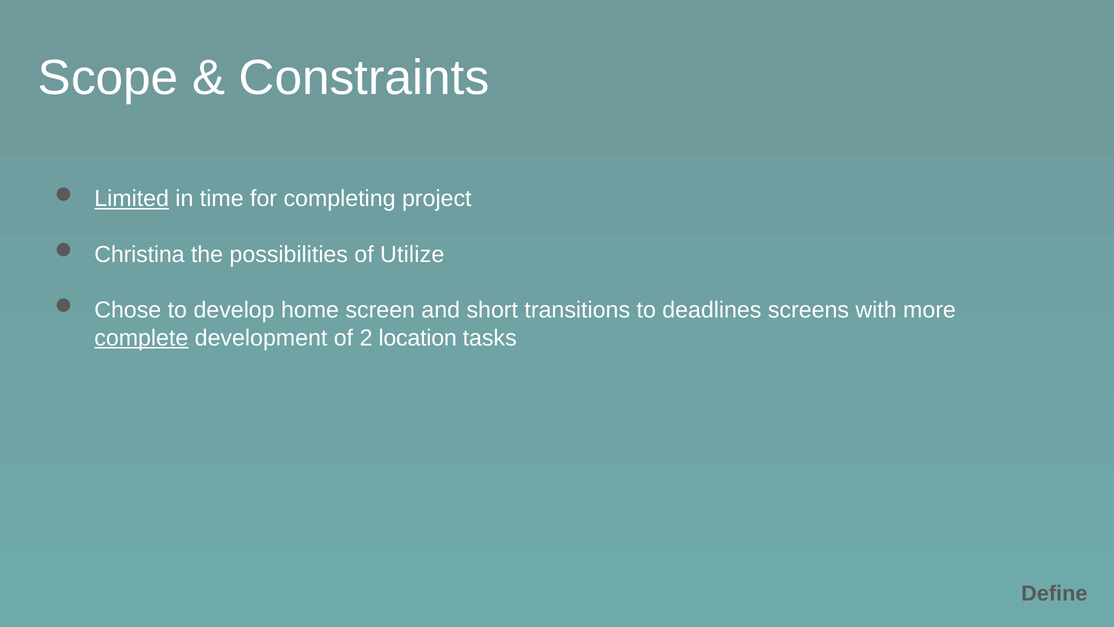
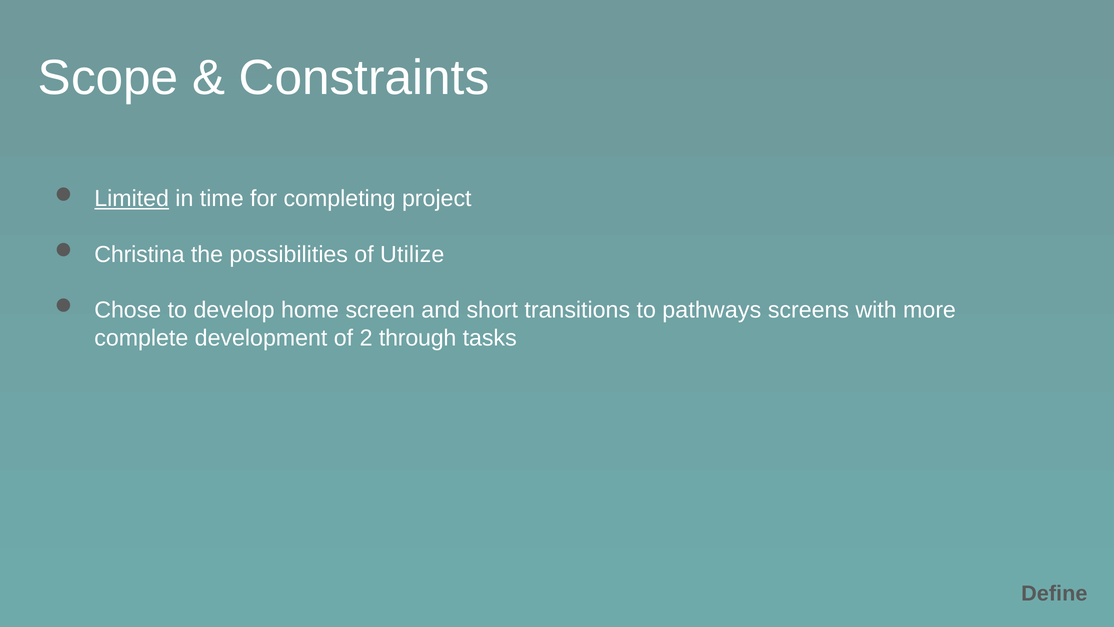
deadlines: deadlines -> pathways
complete underline: present -> none
location: location -> through
